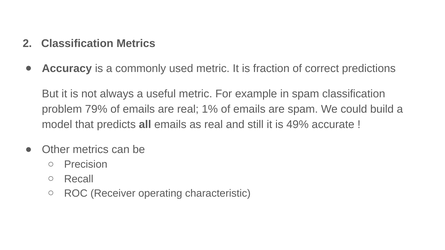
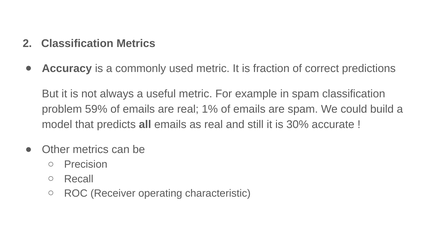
79%: 79% -> 59%
49%: 49% -> 30%
